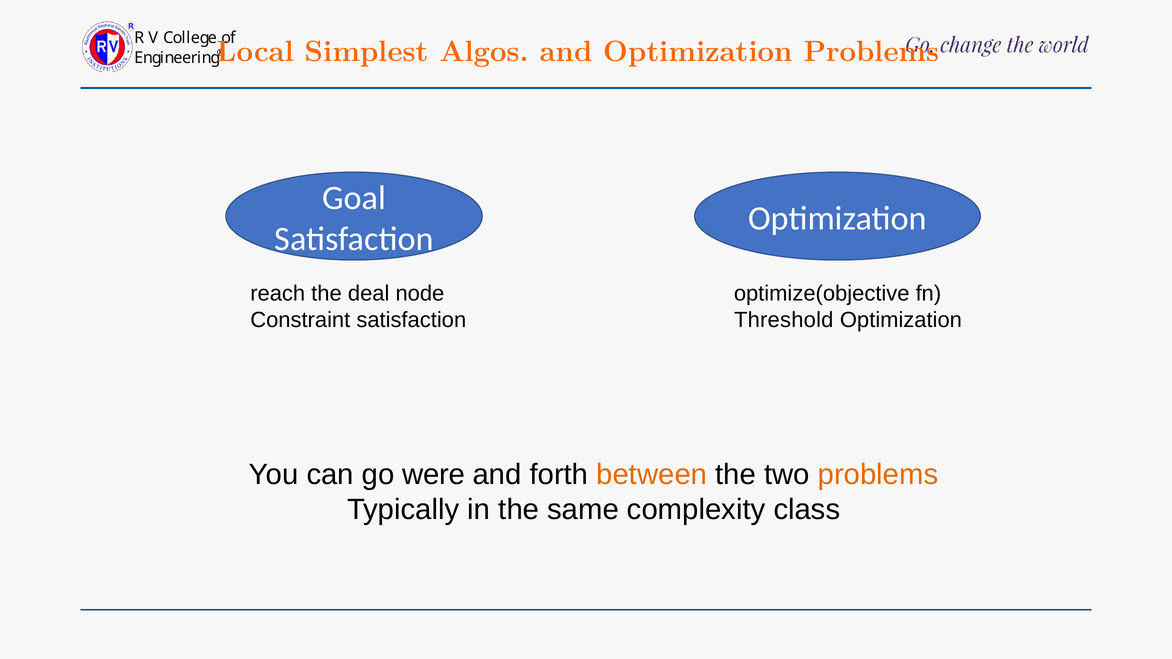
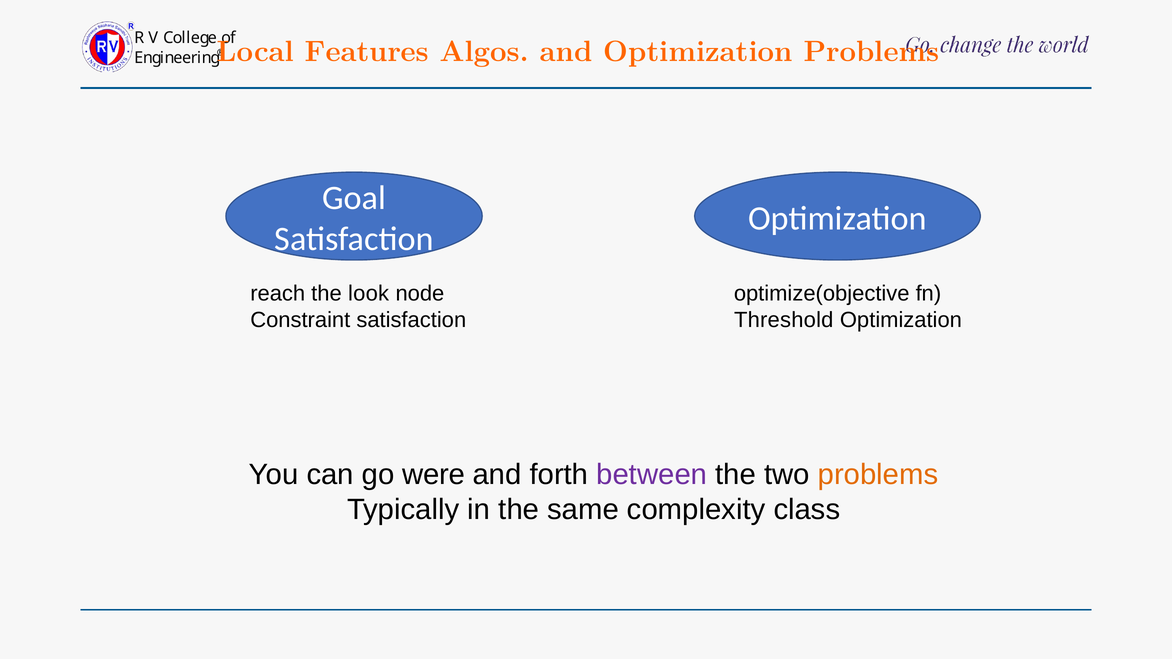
Simplest: Simplest -> Features
deal: deal -> look
between colour: orange -> purple
